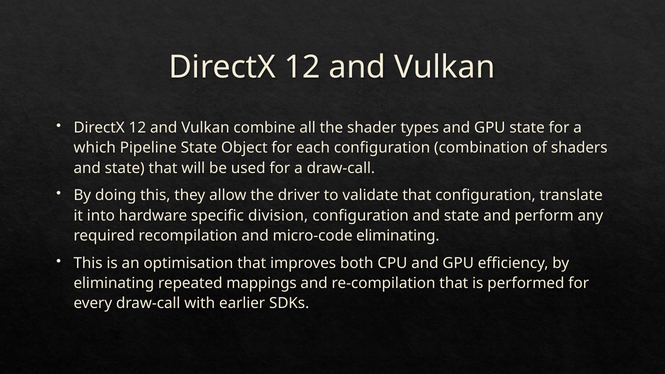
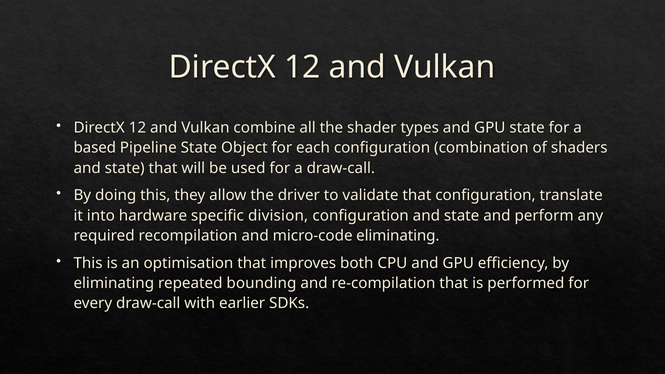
which: which -> based
mappings: mappings -> bounding
